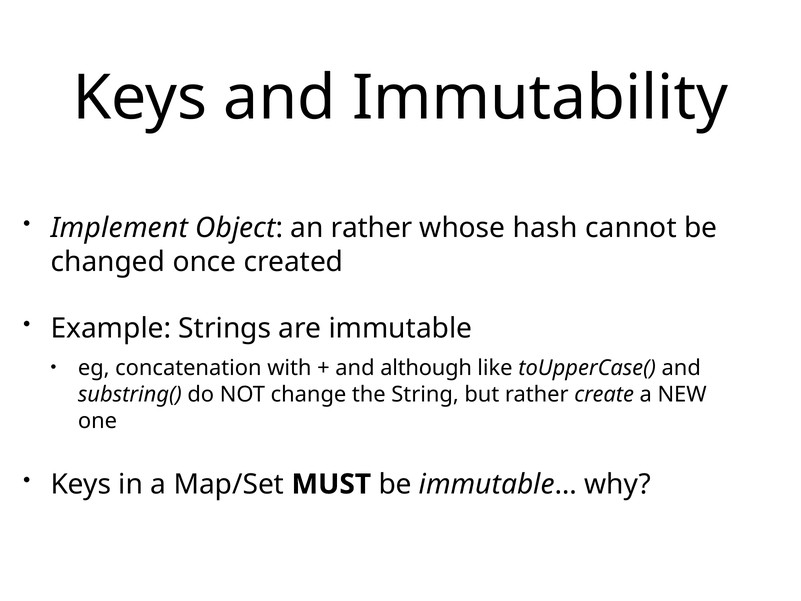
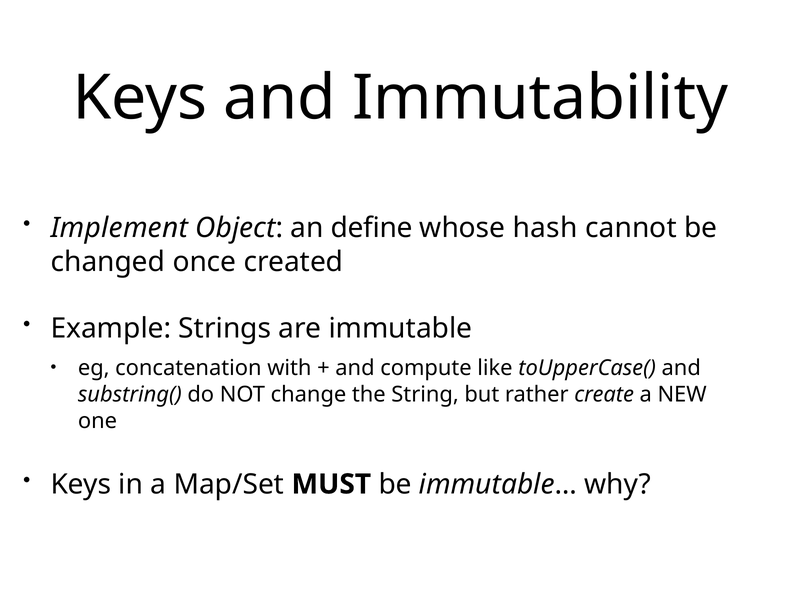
an rather: rather -> define
although: although -> compute
